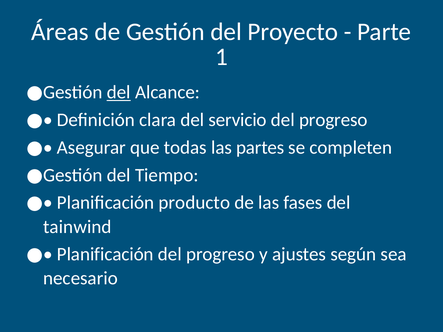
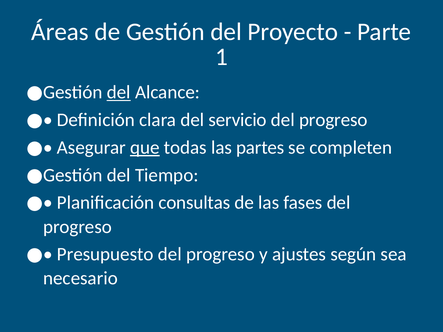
que underline: none -> present
producto: producto -> consultas
tainwind at (77, 227): tainwind -> progreso
Planificación at (105, 255): Planificación -> Presupuesto
